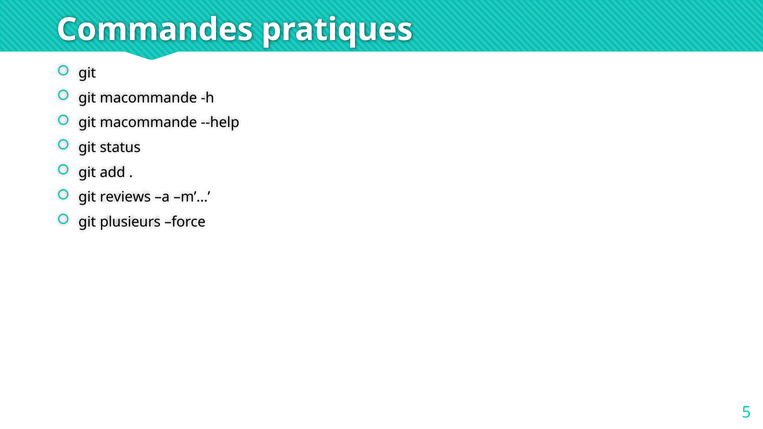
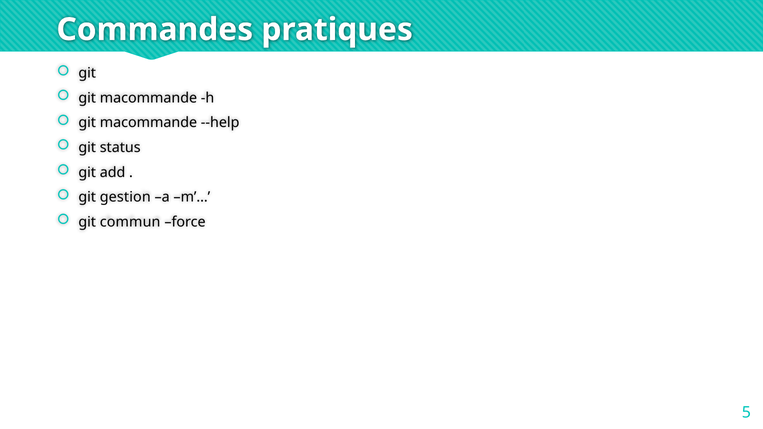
reviews: reviews -> gestion
plusieurs: plusieurs -> commun
